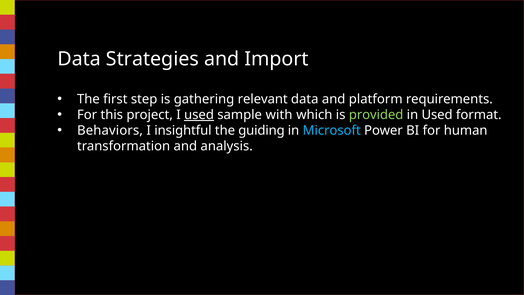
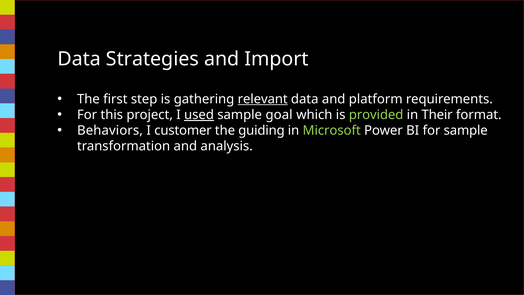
relevant underline: none -> present
with: with -> goal
in Used: Used -> Their
insightful: insightful -> customer
Microsoft colour: light blue -> light green
for human: human -> sample
